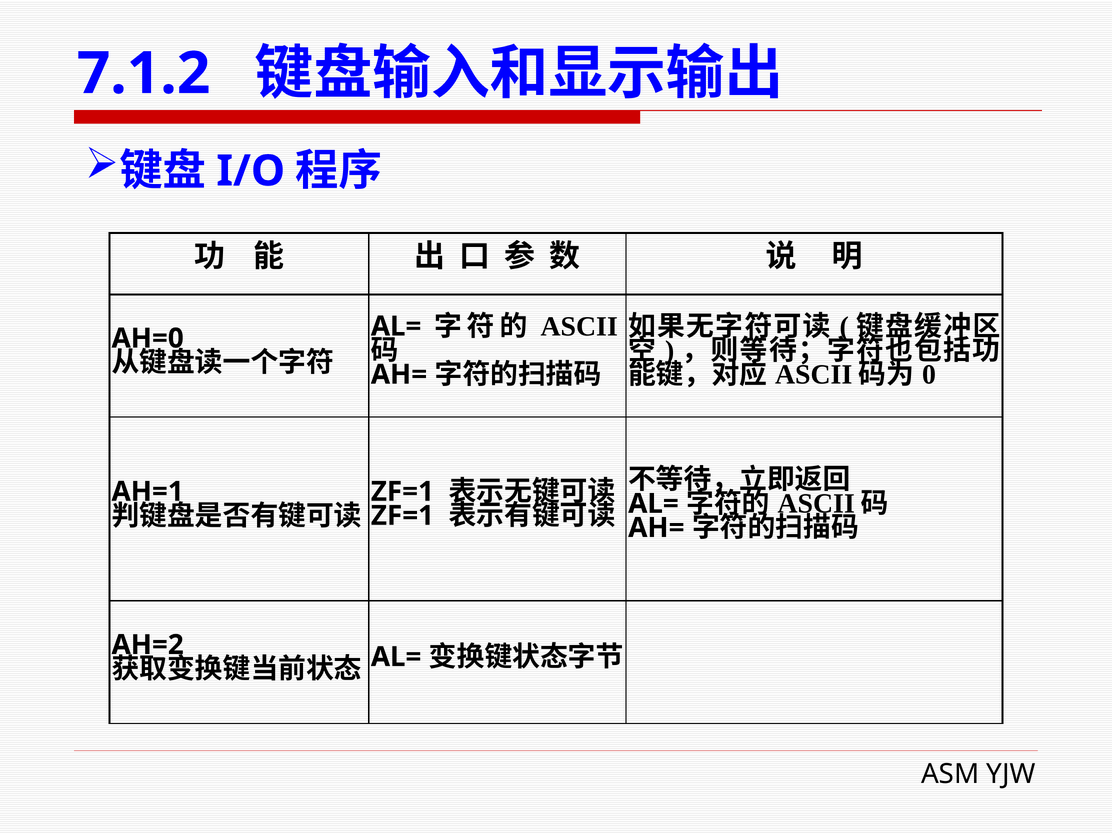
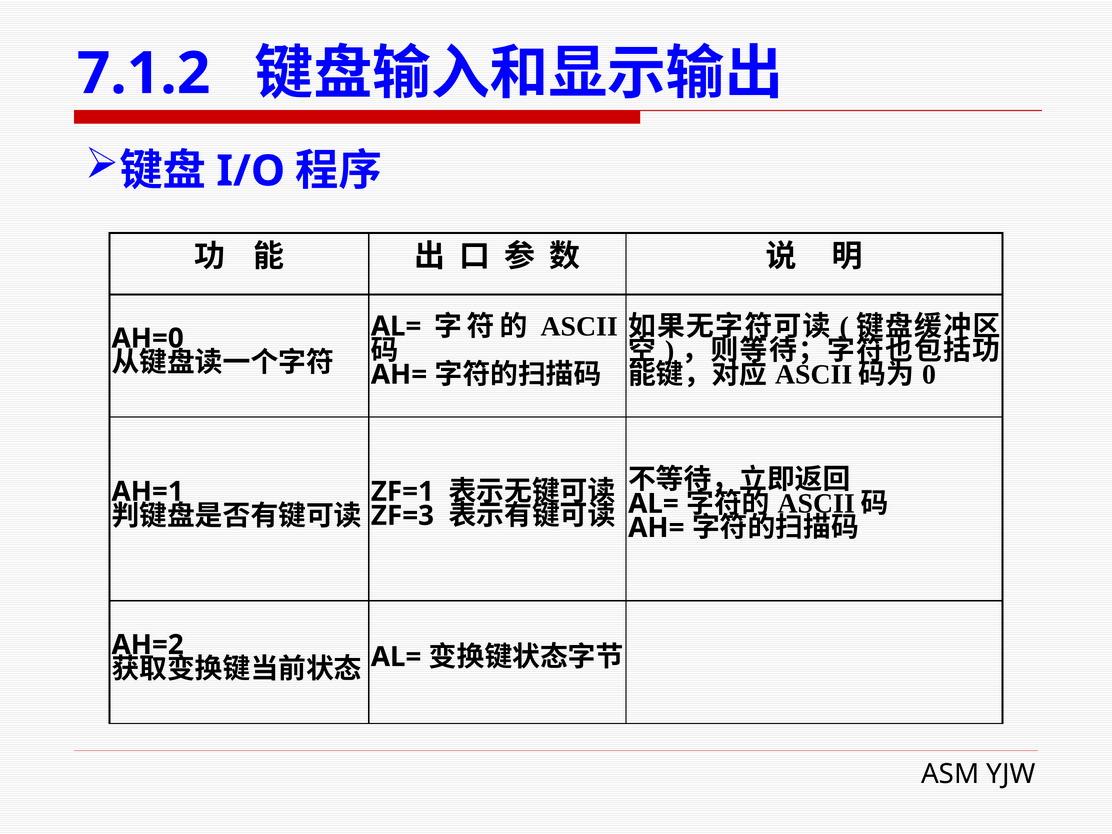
ZF=1 at (402, 516): ZF=1 -> ZF=3
